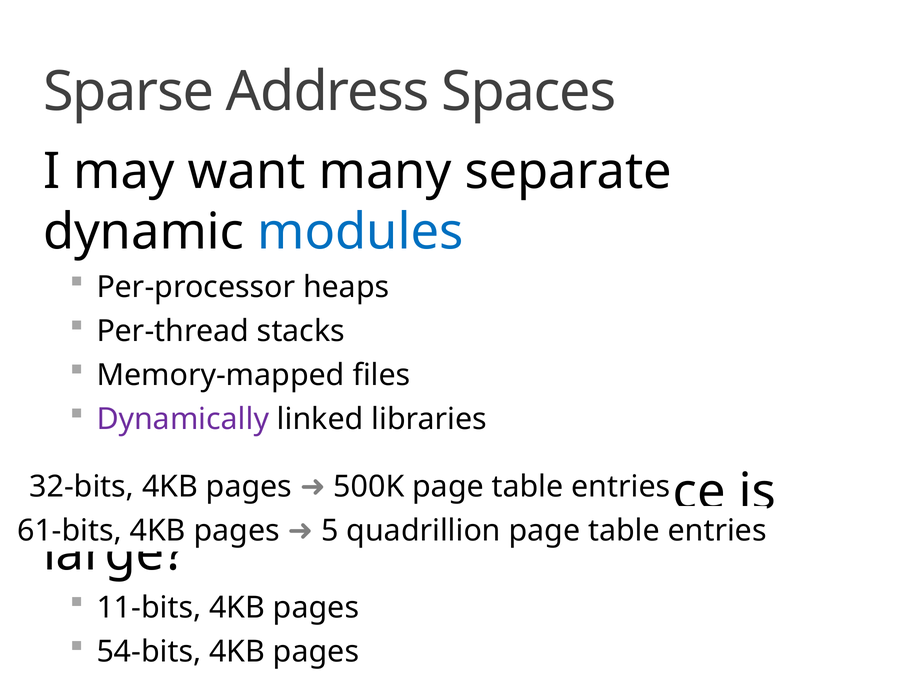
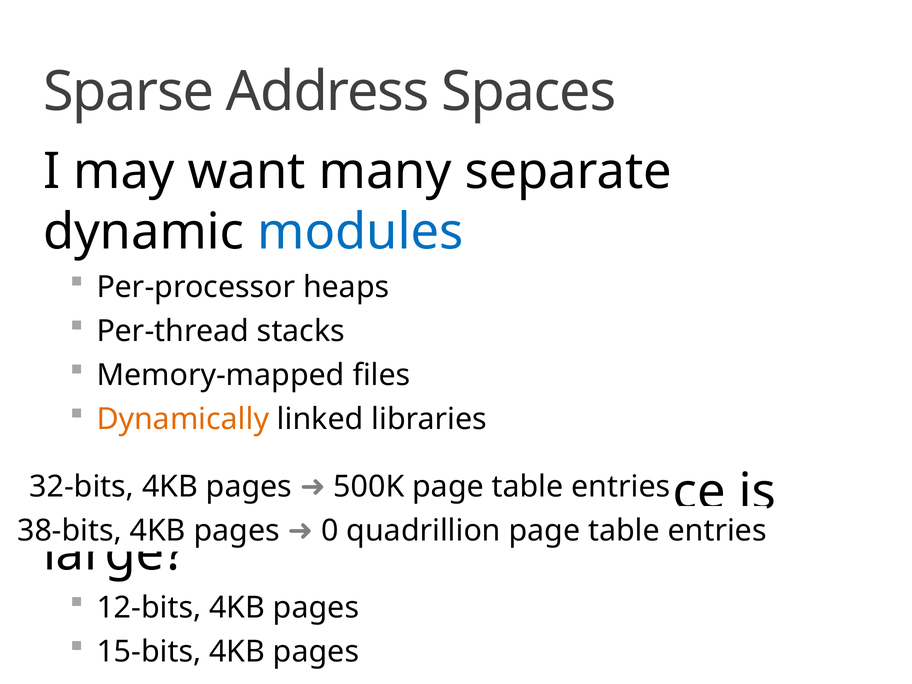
Dynamically colour: purple -> orange
61-bits: 61-bits -> 38-bits
5: 5 -> 0
11-bits: 11-bits -> 12-bits
54-bits: 54-bits -> 15-bits
